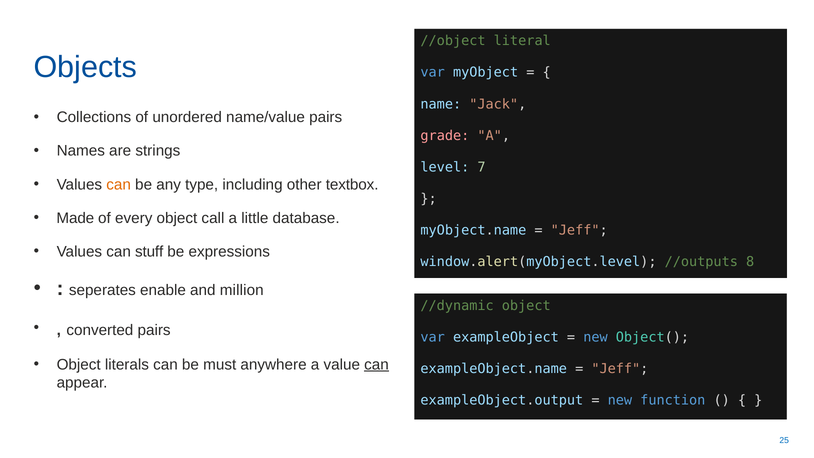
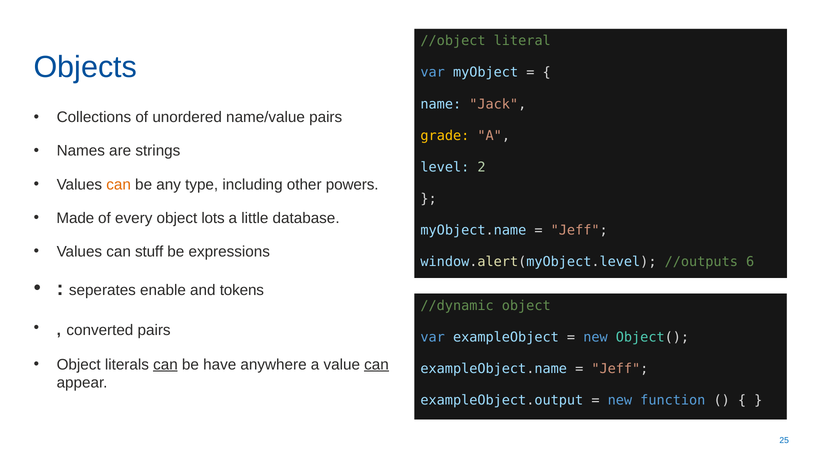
grade colour: pink -> yellow
7: 7 -> 2
textbox: textbox -> powers
call: call -> lots
8: 8 -> 6
million: million -> tokens
can at (165, 365) underline: none -> present
must: must -> have
